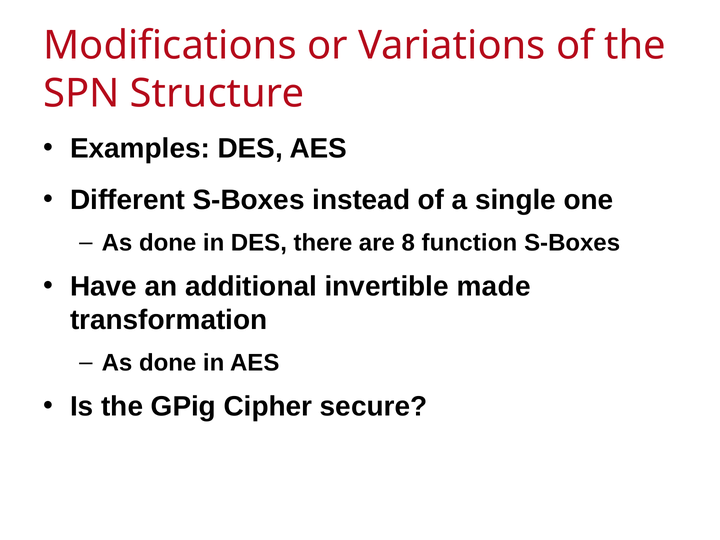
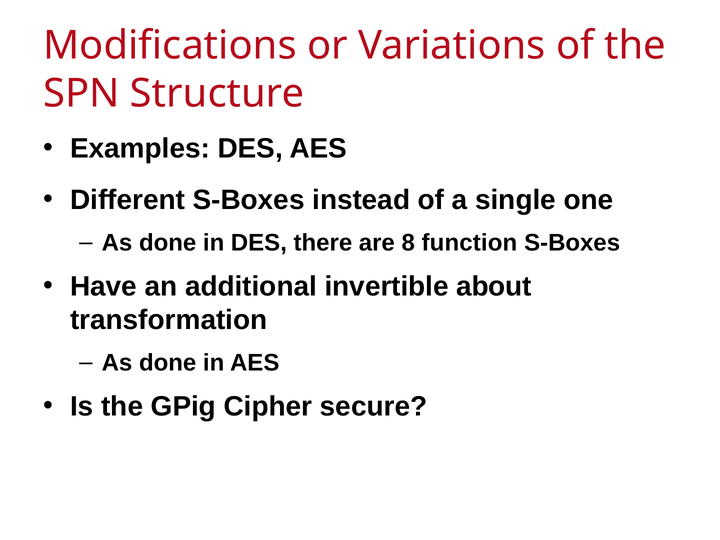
made: made -> about
